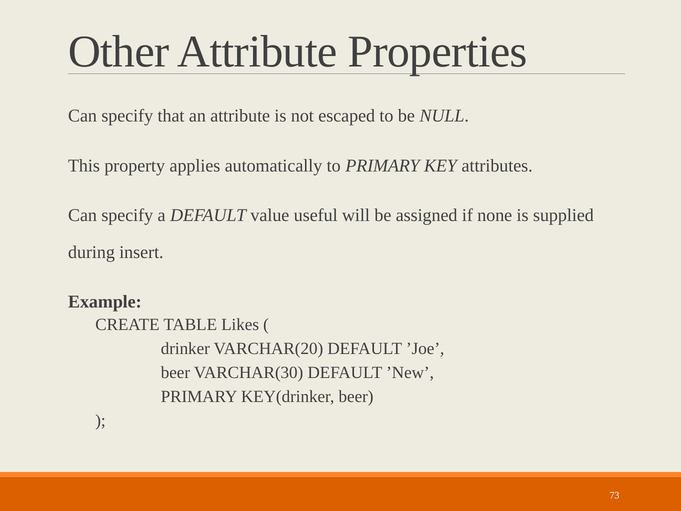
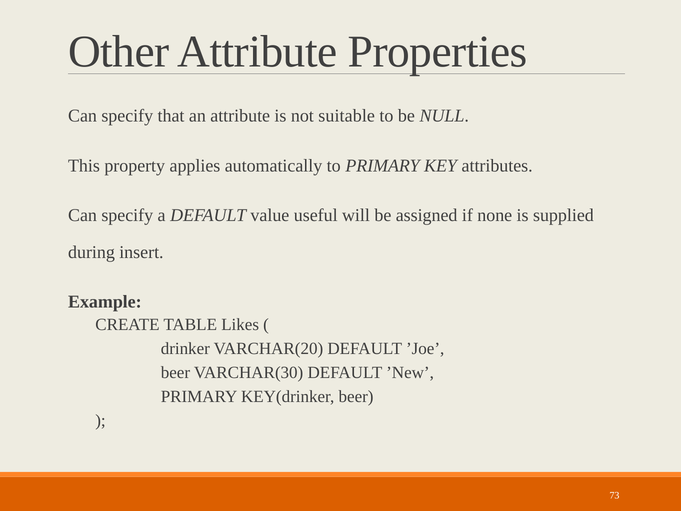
escaped: escaped -> suitable
